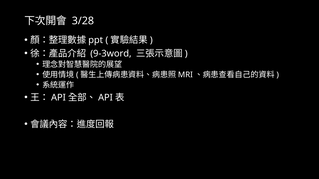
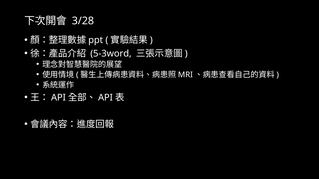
9-3word: 9-3word -> 5-3word
